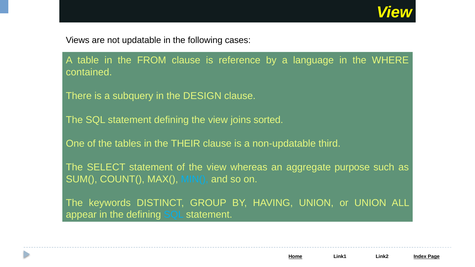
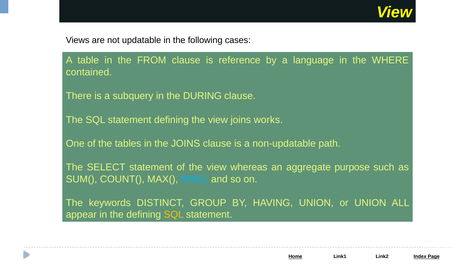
DESIGN: DESIGN -> DURING
sorted: sorted -> works
the THEIR: THEIR -> JOINS
third: third -> path
SQL at (174, 215) colour: light blue -> yellow
